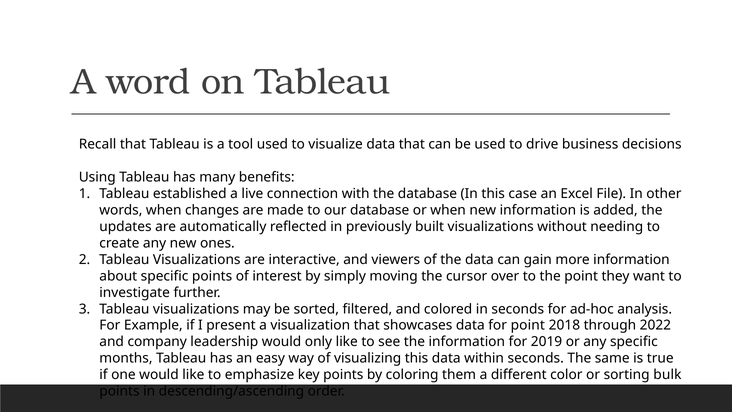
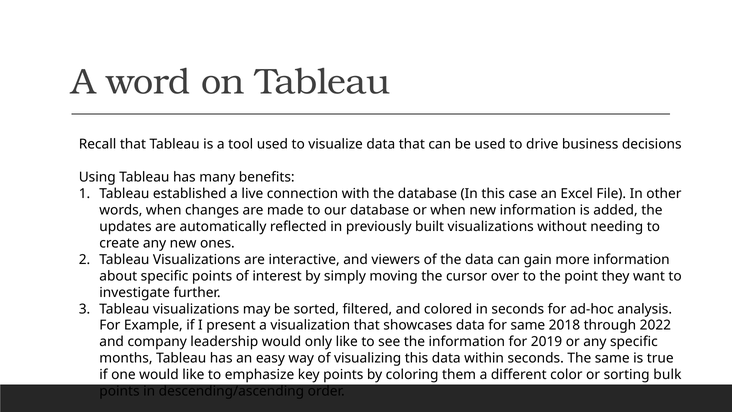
for point: point -> same
